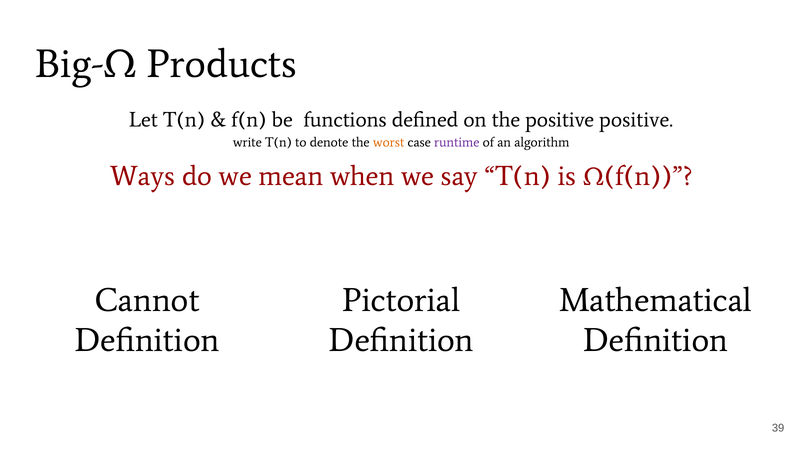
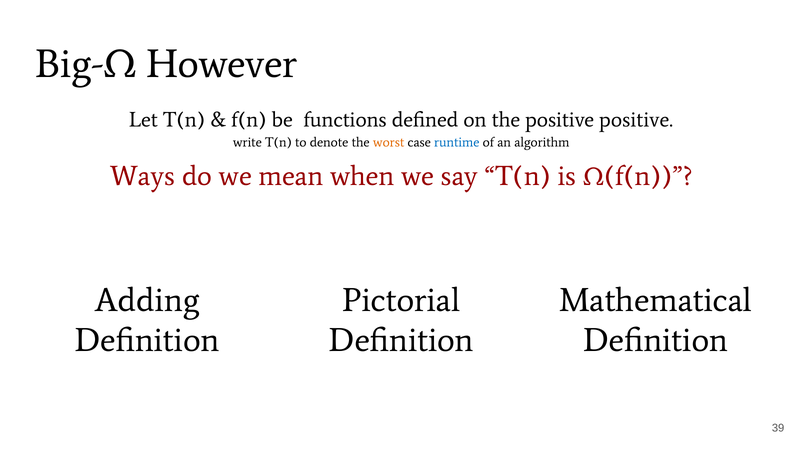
Products: Products -> However
runtime colour: purple -> blue
Cannot: Cannot -> Adding
